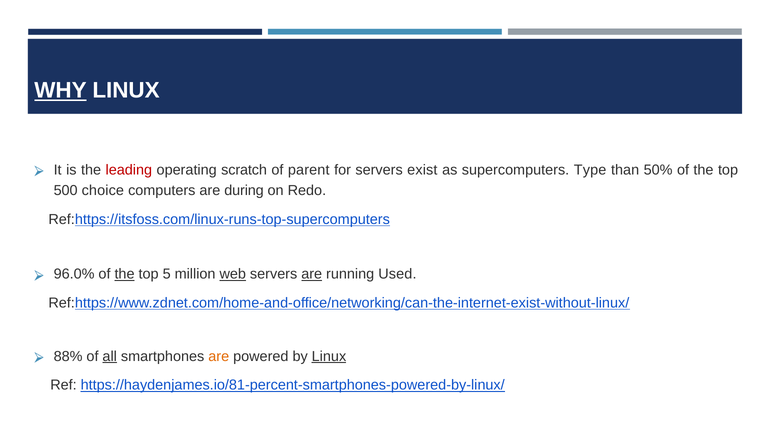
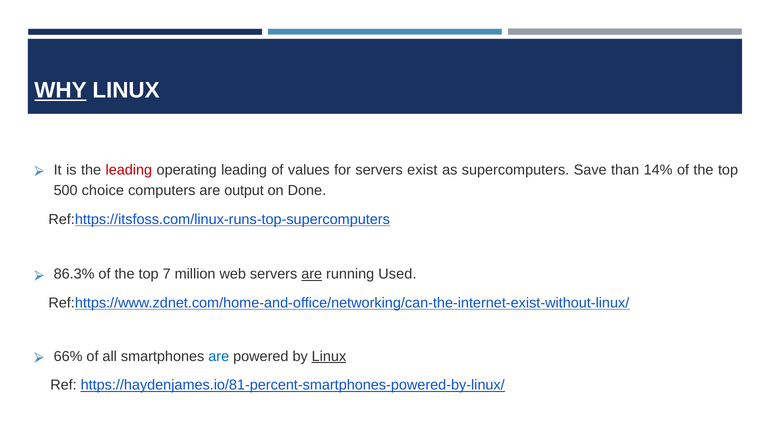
operating scratch: scratch -> leading
parent: parent -> values
Type: Type -> Save
50%: 50% -> 14%
during: during -> output
Redo: Redo -> Done
96.0%: 96.0% -> 86.3%
the at (125, 274) underline: present -> none
5: 5 -> 7
web underline: present -> none
88%: 88% -> 66%
all underline: present -> none
are at (219, 356) colour: orange -> blue
